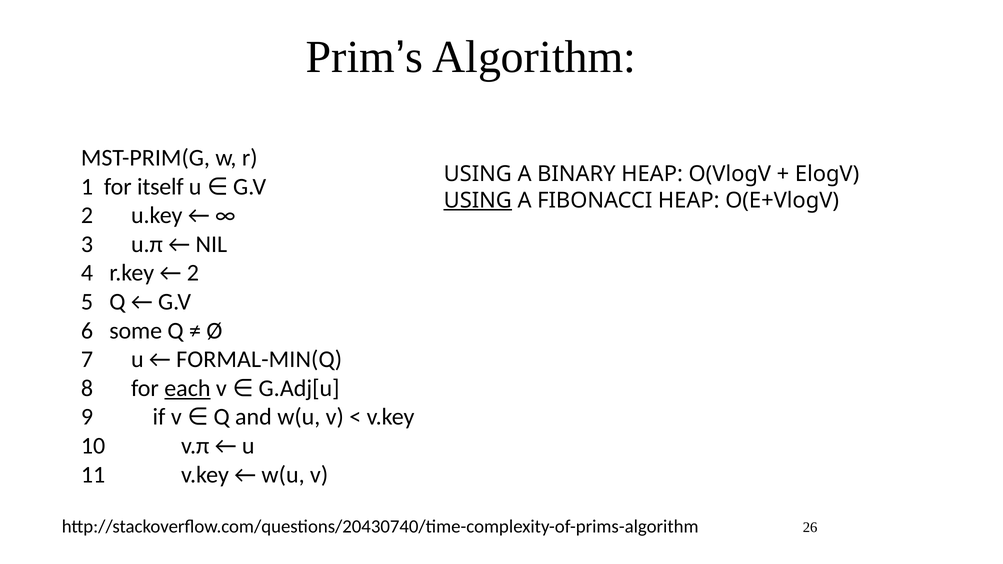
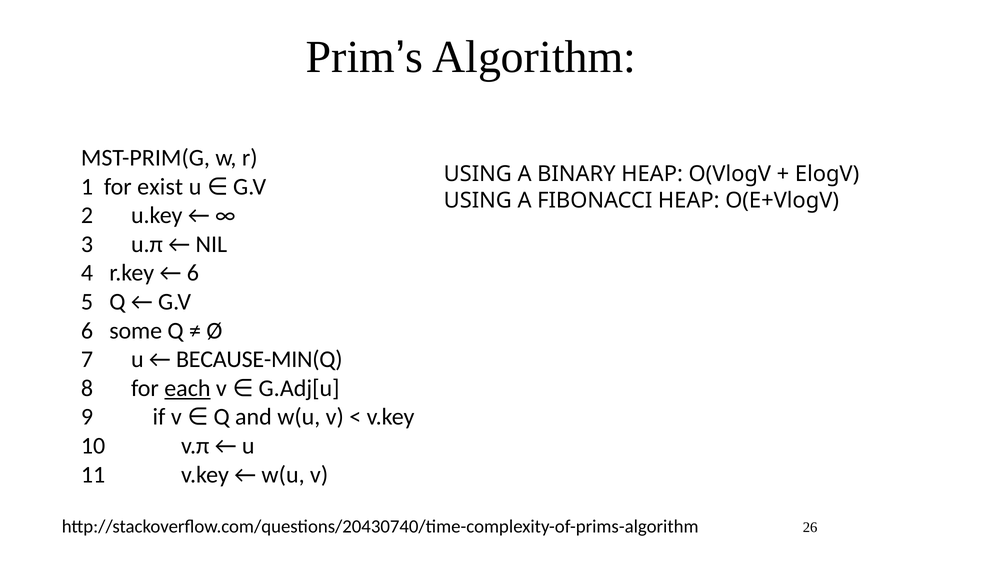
itself: itself -> exist
USING at (478, 200) underline: present -> none
2 at (193, 273): 2 -> 6
FORMAL-MIN(Q: FORMAL-MIN(Q -> BECAUSE-MIN(Q
